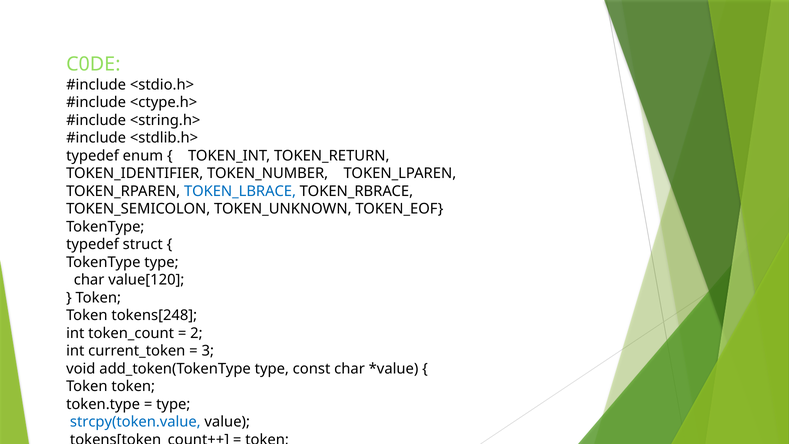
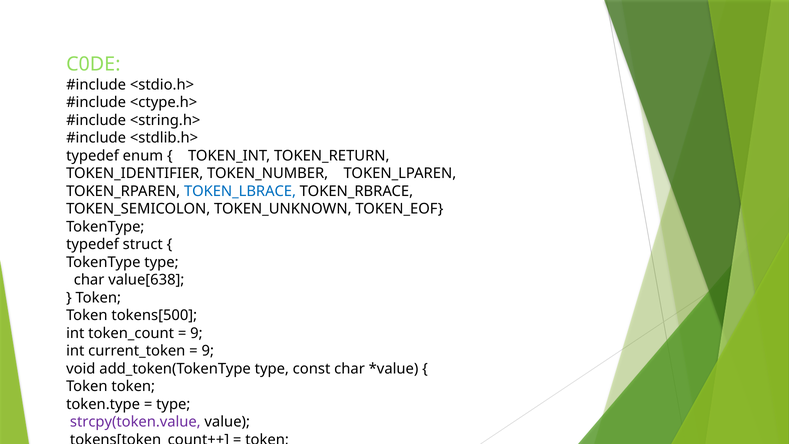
value[120: value[120 -> value[638
tokens[248: tokens[248 -> tokens[500
2 at (196, 333): 2 -> 9
3 at (208, 351): 3 -> 9
strcpy(token.value colour: blue -> purple
